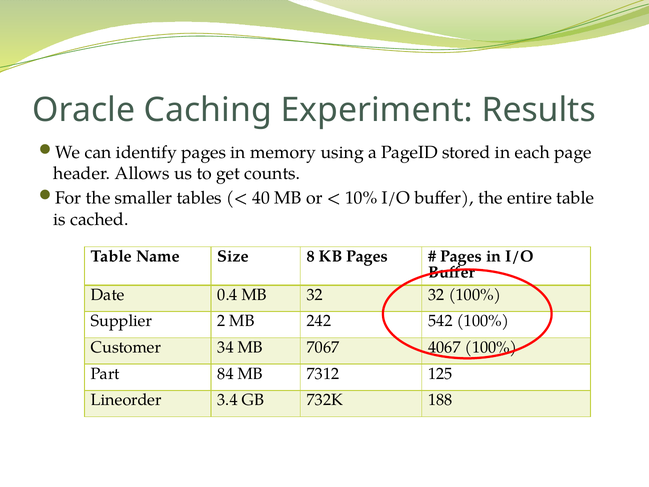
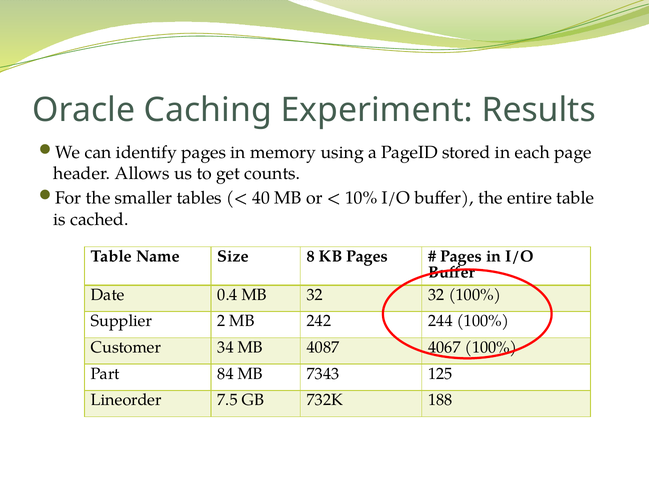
542: 542 -> 244
7067: 7067 -> 4087
7312: 7312 -> 7343
3.4: 3.4 -> 7.5
